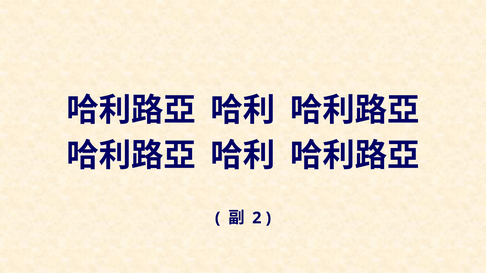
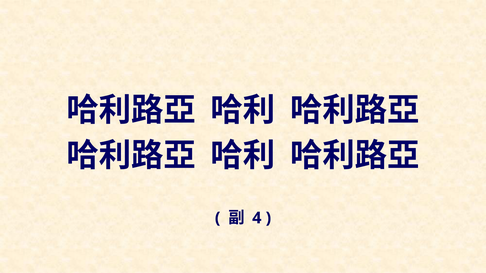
2: 2 -> 4
